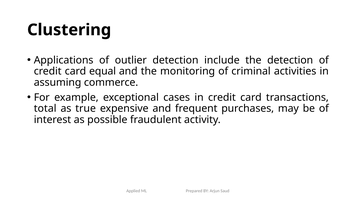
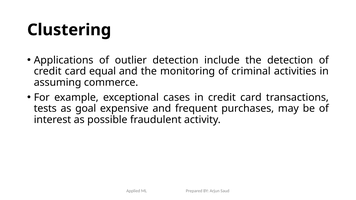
total: total -> tests
true: true -> goal
